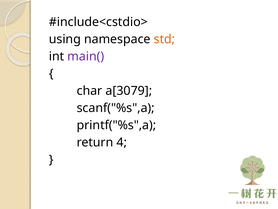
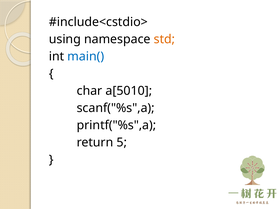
main( colour: purple -> blue
a[3079: a[3079 -> a[5010
4: 4 -> 5
